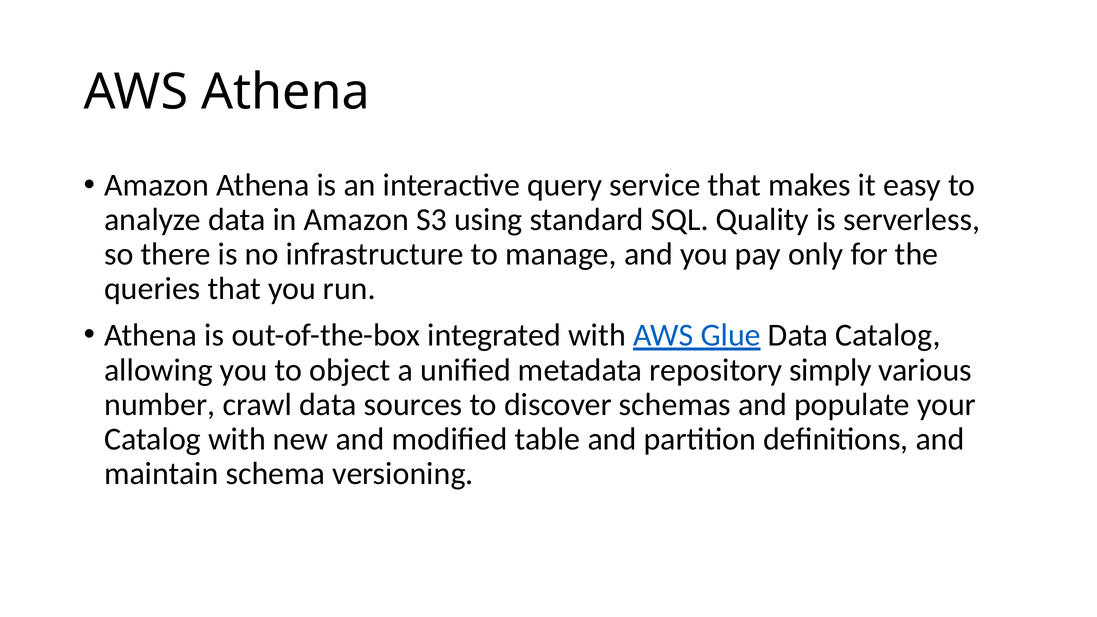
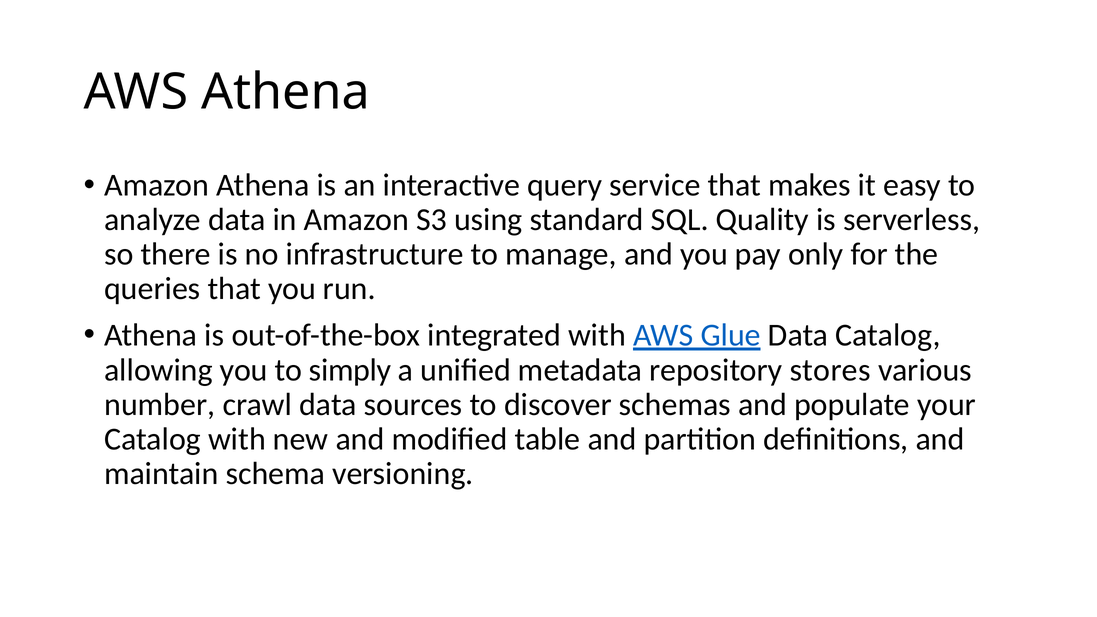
object: object -> simply
simply: simply -> stores
